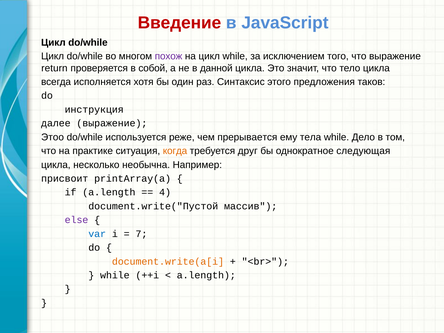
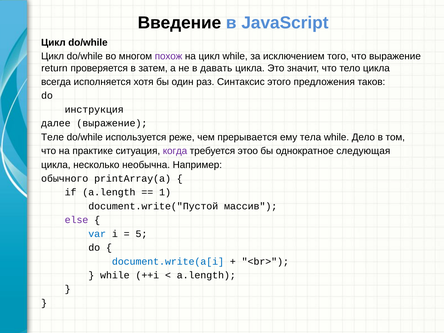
Введение colour: red -> black
собой: собой -> затем
данной: данной -> давать
Этоо: Этоо -> Теле
когда colour: orange -> purple
друг: друг -> этоо
присвоит: присвоит -> обычного
4: 4 -> 1
7: 7 -> 5
document.write(a[i colour: orange -> blue
